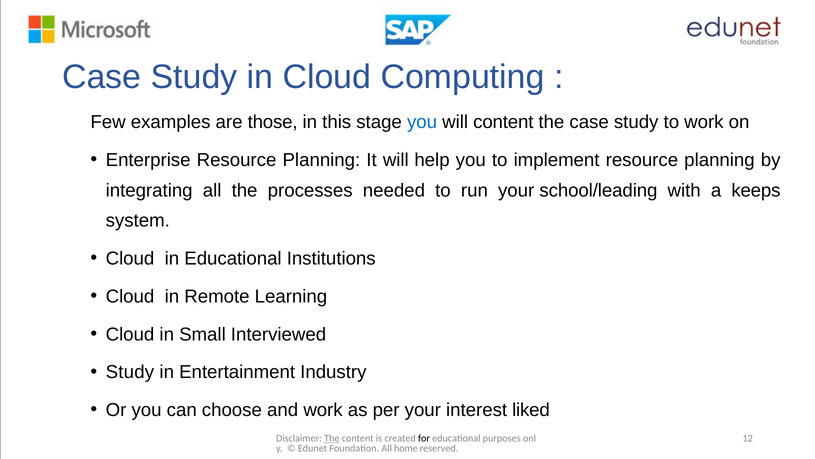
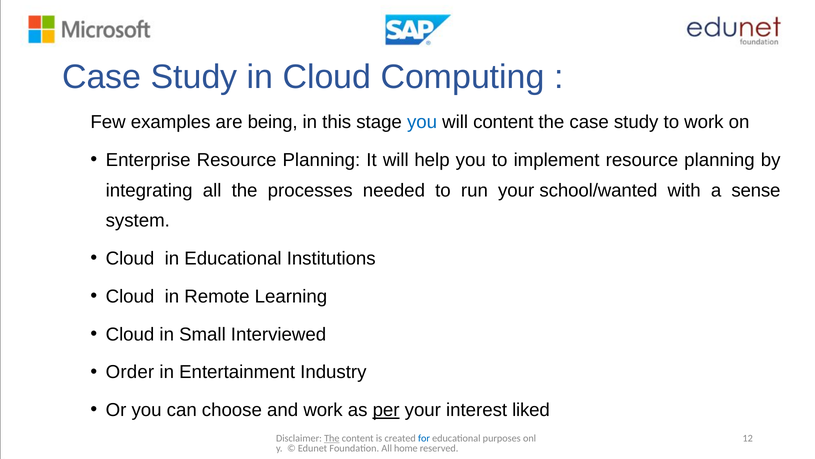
those: those -> being
school/leading: school/leading -> school/wanted
keeps: keeps -> sense
Study at (130, 372): Study -> Order
per underline: none -> present
for colour: black -> blue
